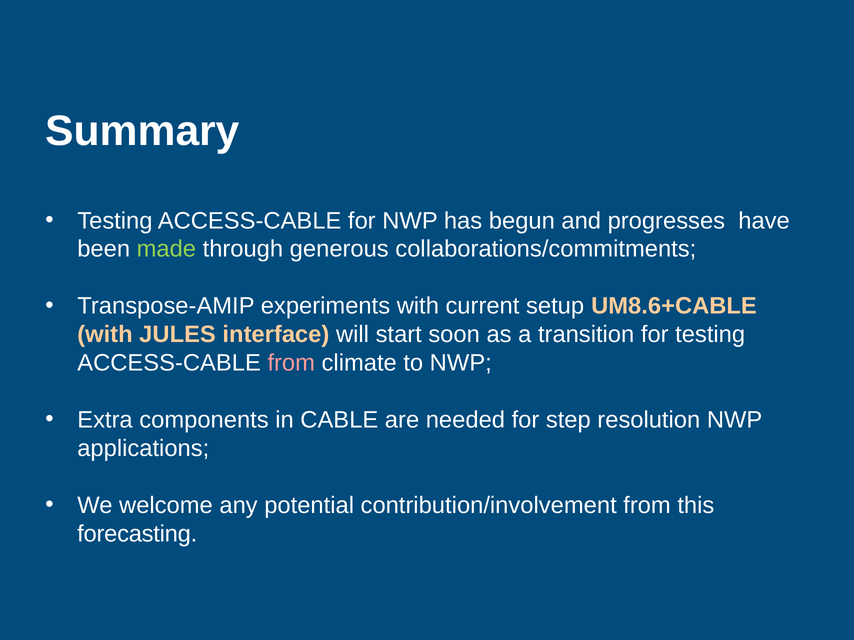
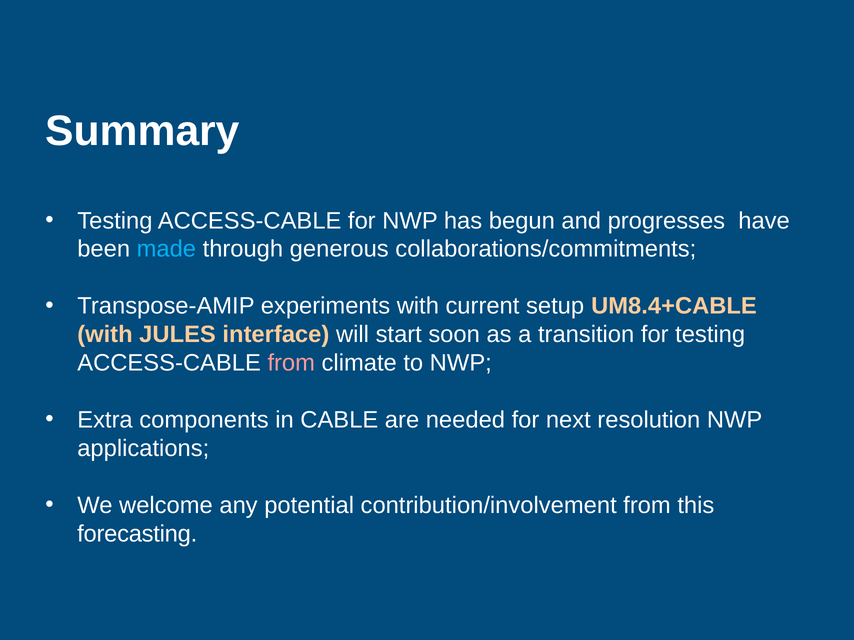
made colour: light green -> light blue
UM8.6+CABLE: UM8.6+CABLE -> UM8.4+CABLE
step: step -> next
